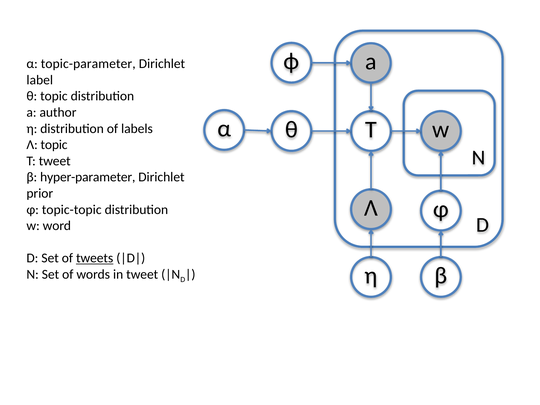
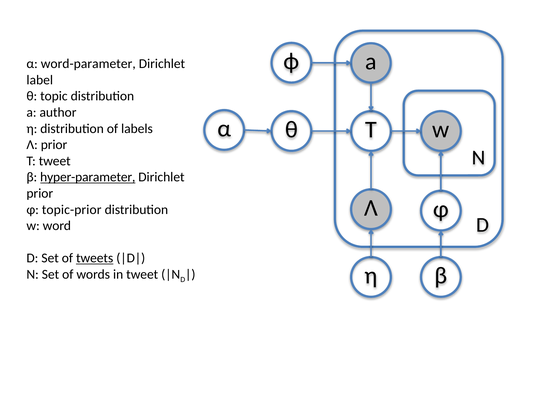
topic-parameter: topic-parameter -> word-parameter
Λ topic: topic -> prior
hyper-parameter underline: none -> present
topic-topic: topic-topic -> topic-prior
